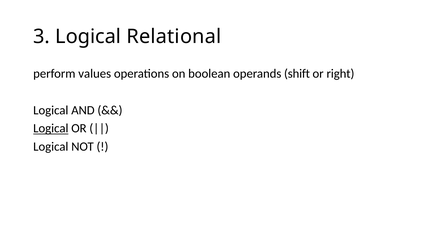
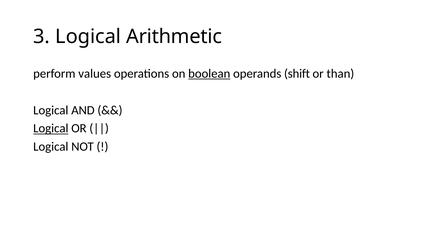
Relational: Relational -> Arithmetic
boolean underline: none -> present
right: right -> than
